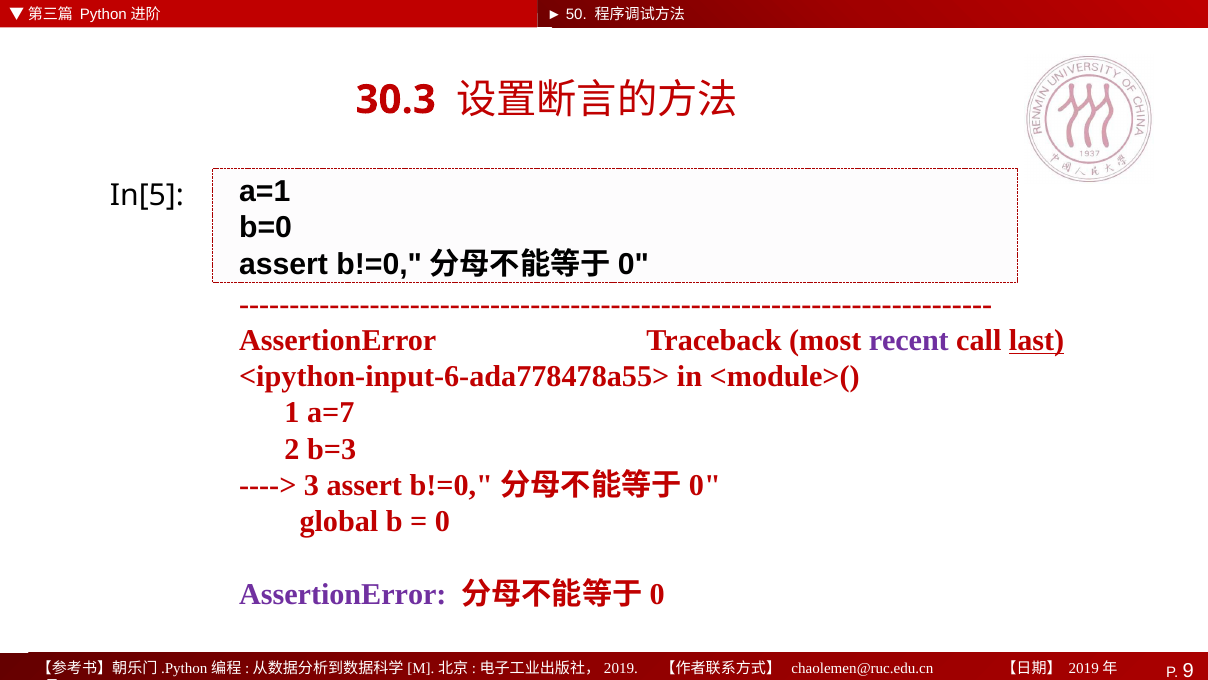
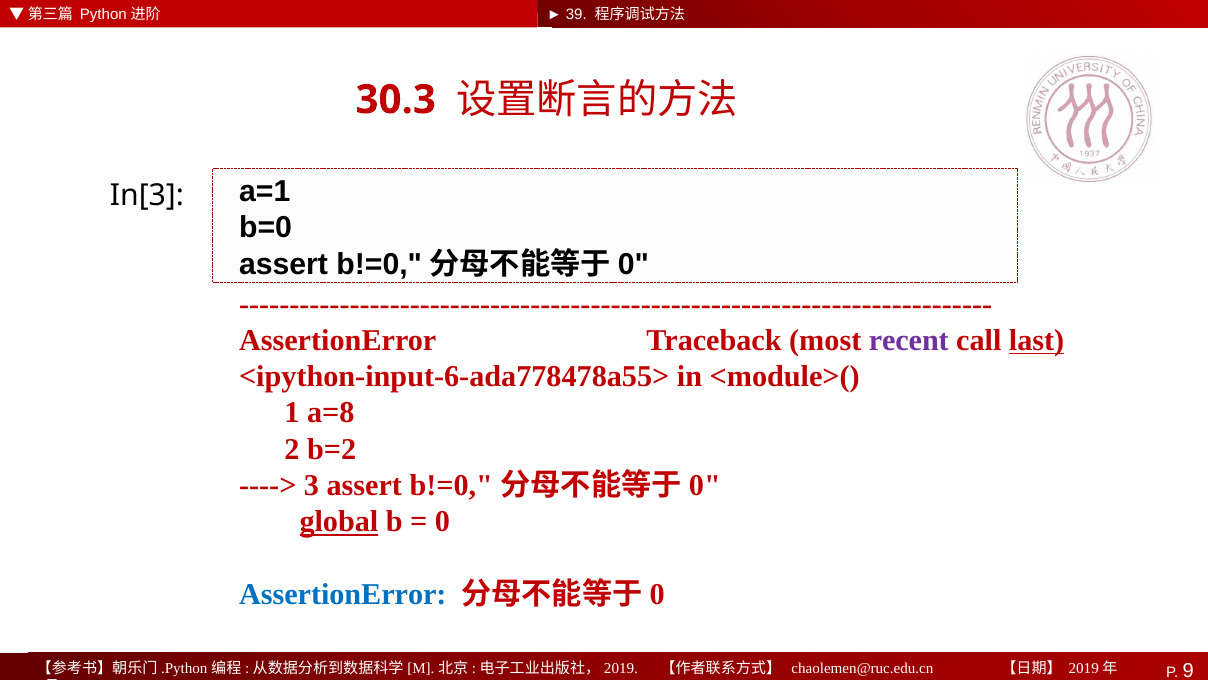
50: 50 -> 39
In[5: In[5 -> In[3
a=7: a=7 -> a=8
b=3: b=3 -> b=2
global underline: none -> present
AssertionError at (343, 594) colour: purple -> blue
